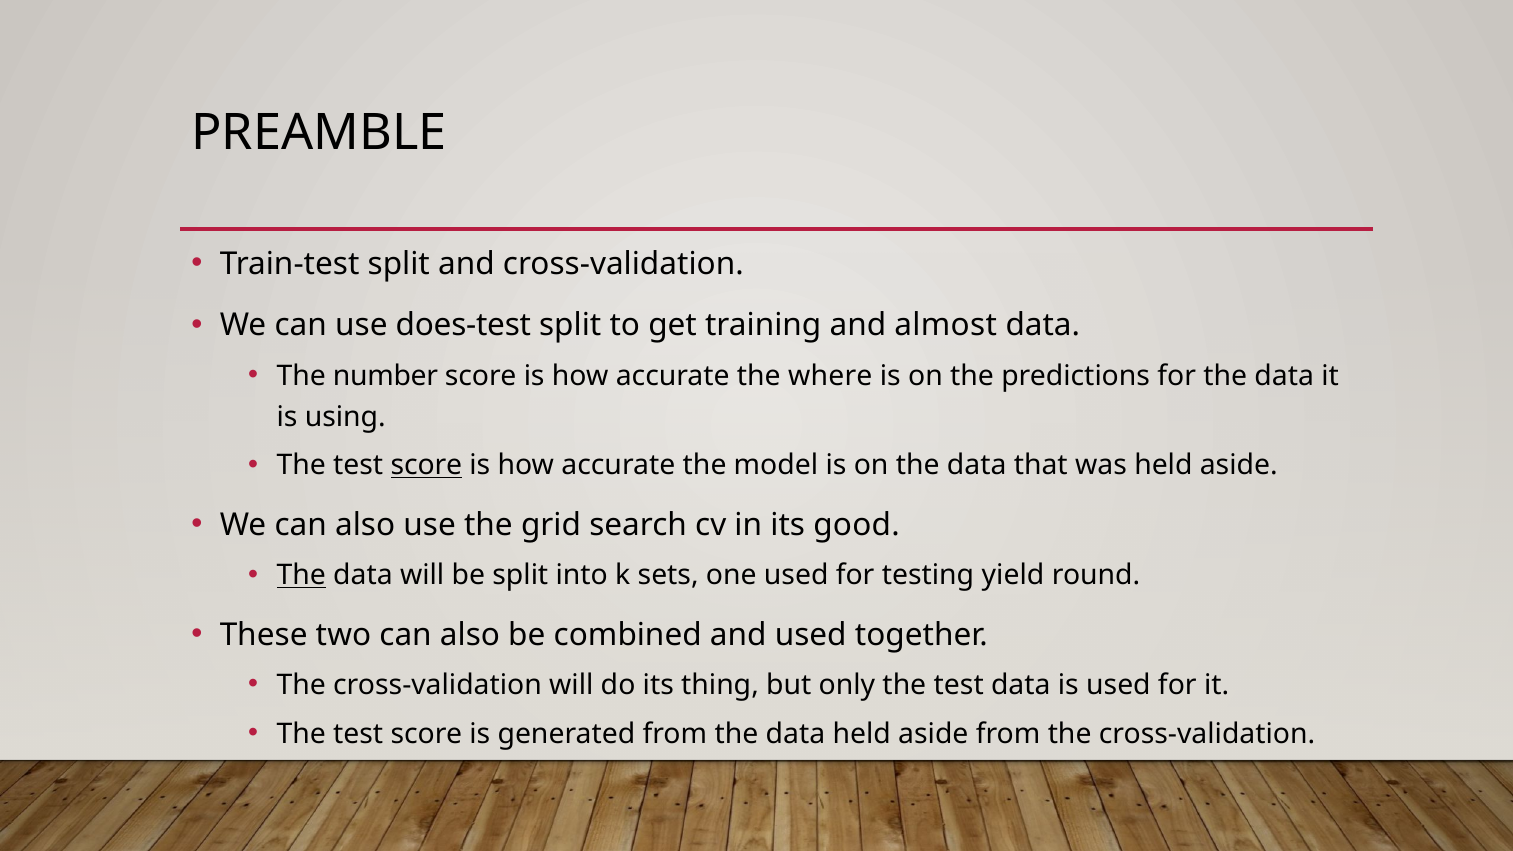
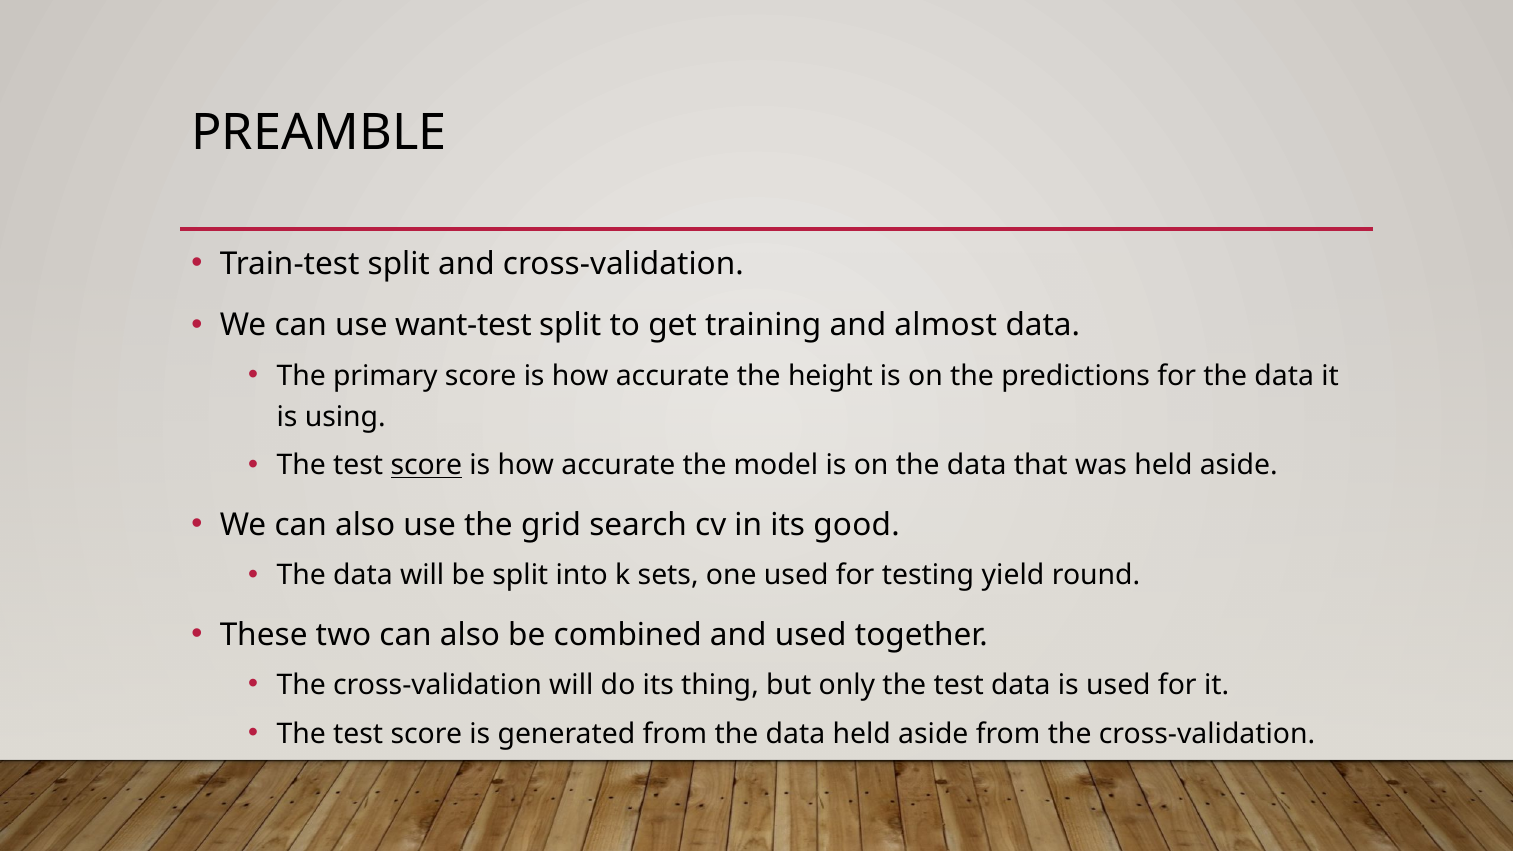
does-test: does-test -> want-test
number: number -> primary
where: where -> height
The at (301, 575) underline: present -> none
